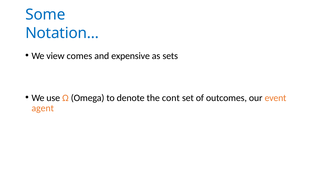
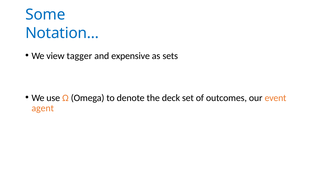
comes: comes -> tagger
cont: cont -> deck
